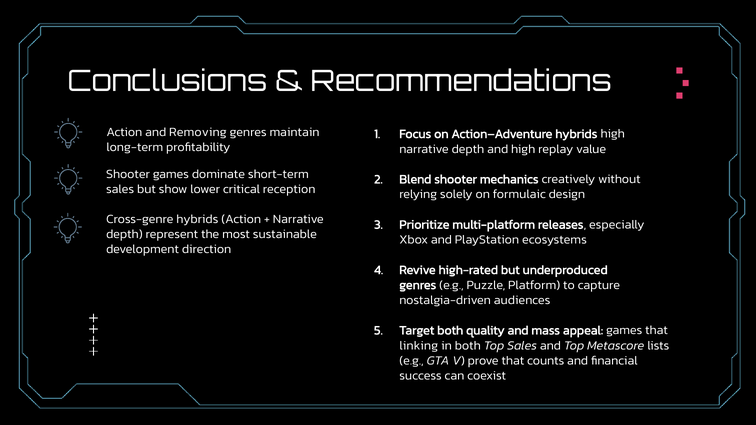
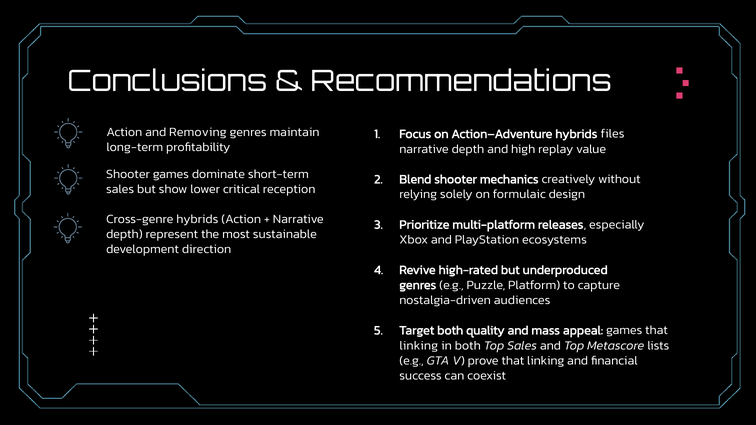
hybrids high: high -> files
prove that counts: counts -> linking
